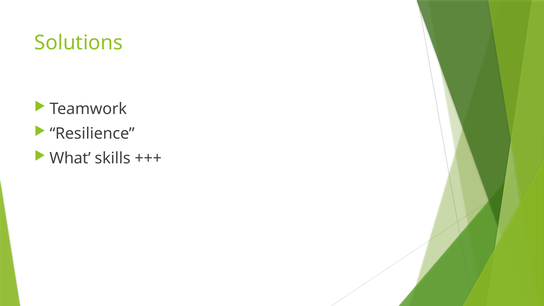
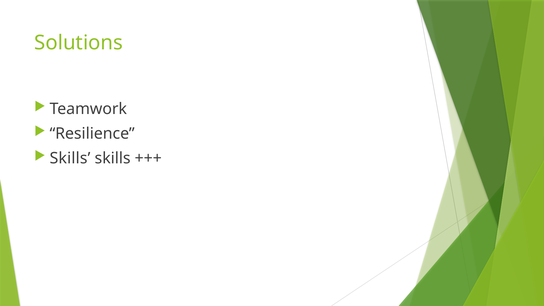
What at (70, 158): What -> Skills
